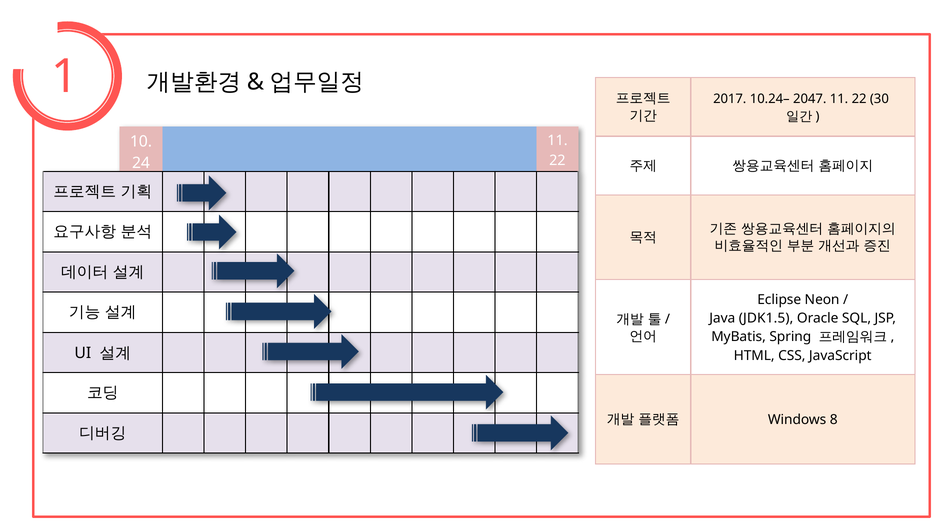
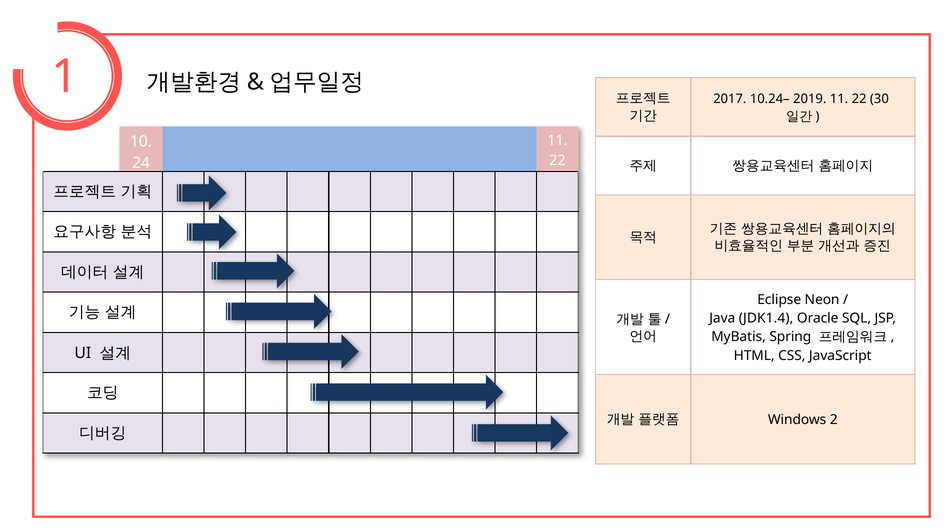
2047: 2047 -> 2019
JDK1.5: JDK1.5 -> JDK1.4
8: 8 -> 2
